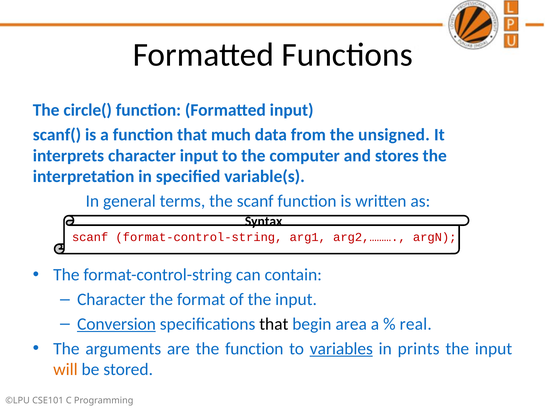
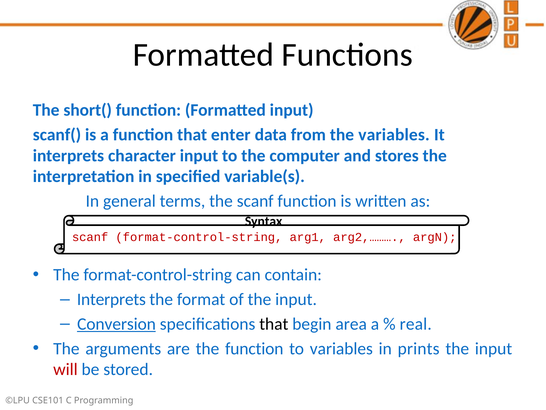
circle(: circle( -> short(
much: much -> enter
the unsigned: unsigned -> variables
Character at (111, 299): Character -> Interprets
variables at (341, 348) underline: present -> none
will colour: orange -> red
